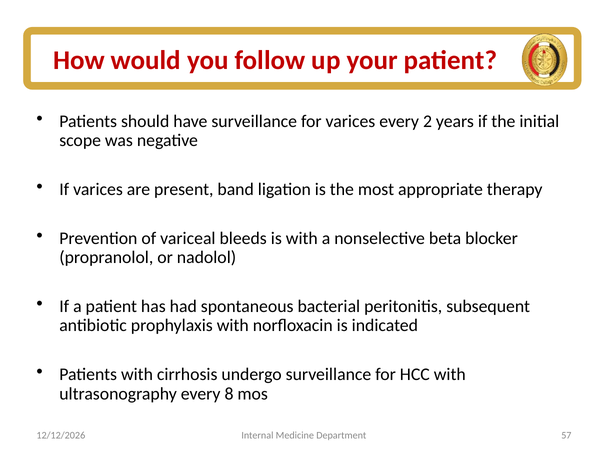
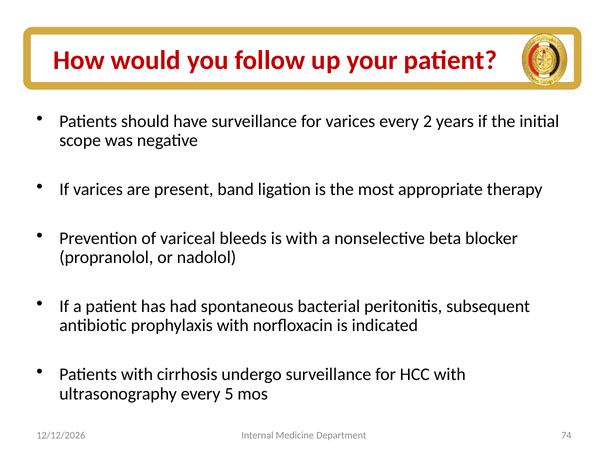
8: 8 -> 5
57: 57 -> 74
